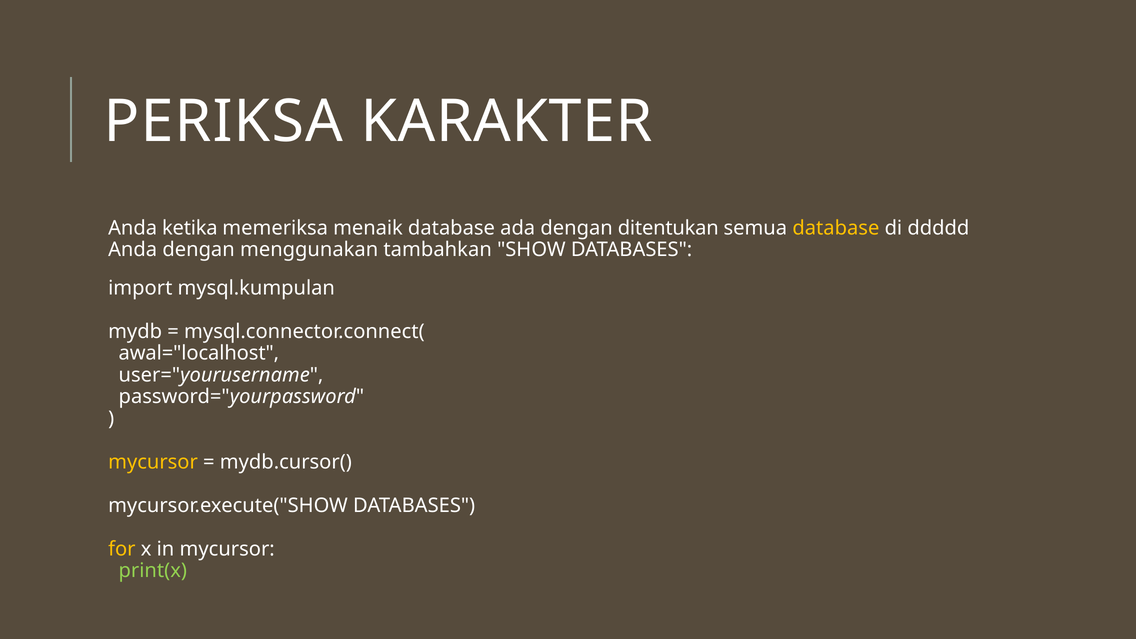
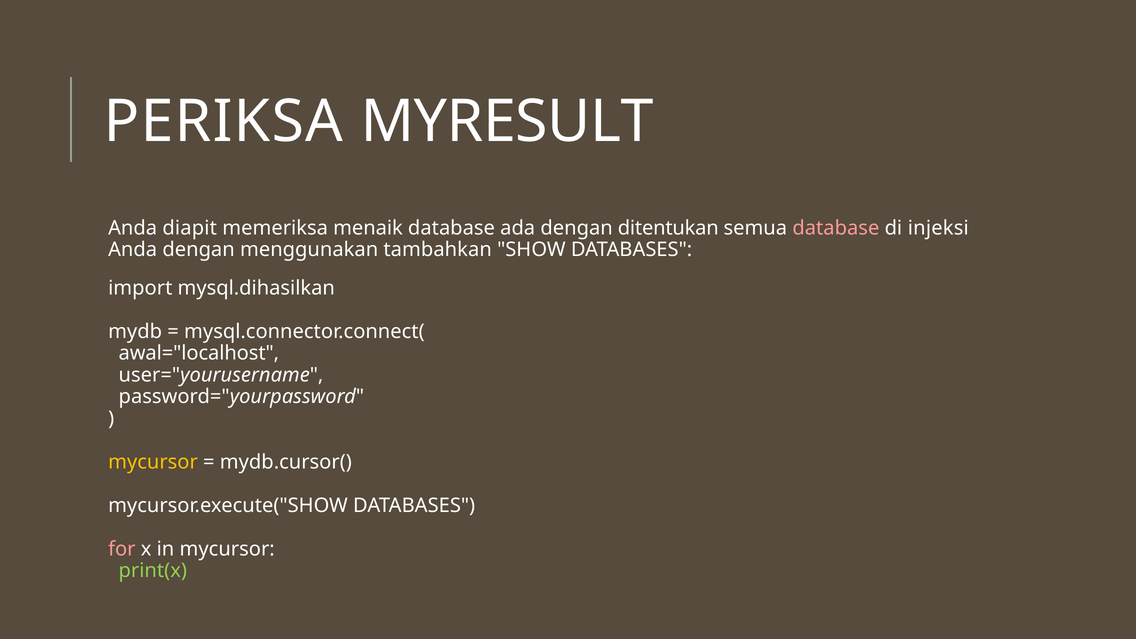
KARAKTER: KARAKTER -> MYRESULT
ketika: ketika -> diapit
database at (836, 228) colour: yellow -> pink
ddddd: ddddd -> injeksi
mysql.kumpulan: mysql.kumpulan -> mysql.dihasilkan
for colour: yellow -> pink
